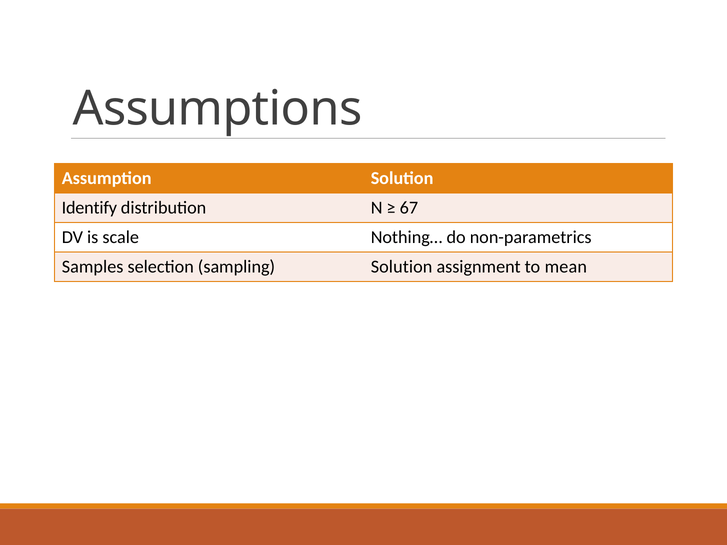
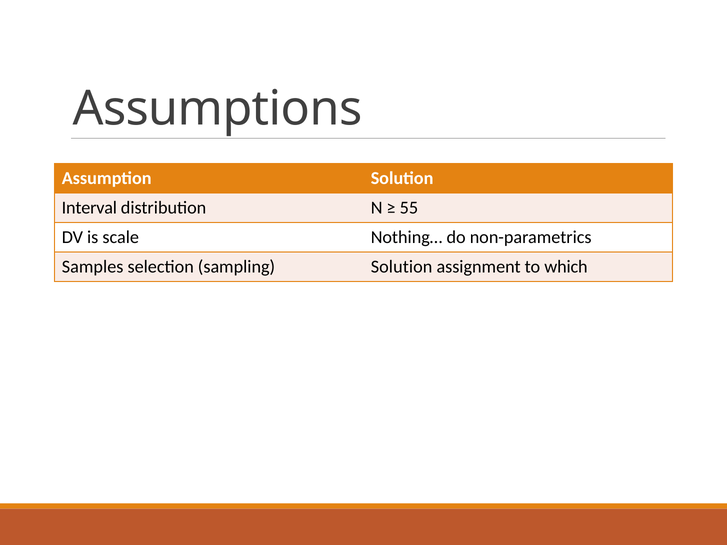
Identify: Identify -> Interval
67: 67 -> 55
mean: mean -> which
